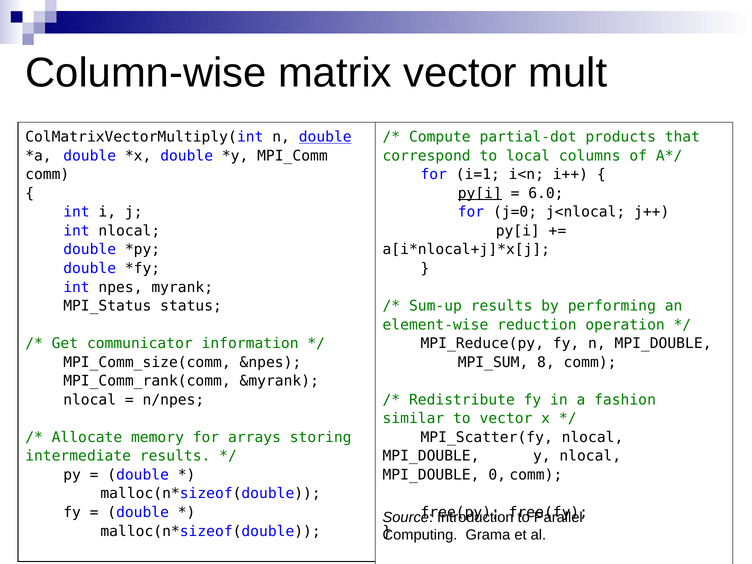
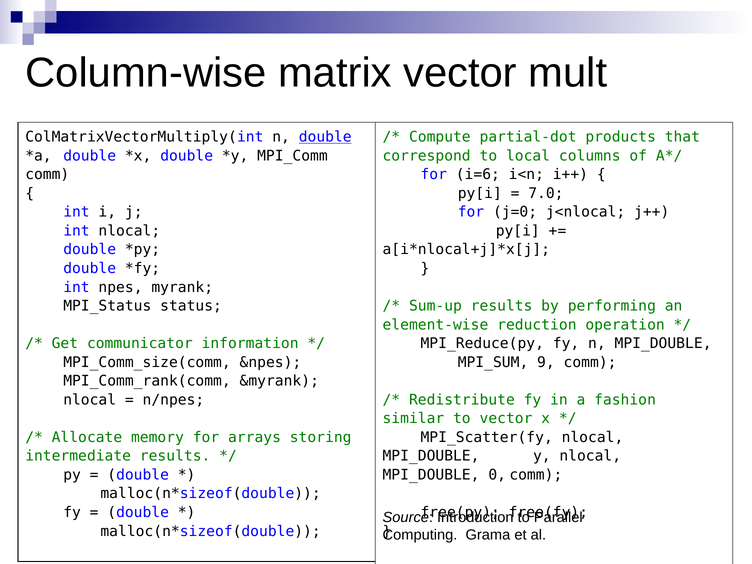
i=1: i=1 -> i=6
py[i at (480, 193) underline: present -> none
6.0: 6.0 -> 7.0
8: 8 -> 9
